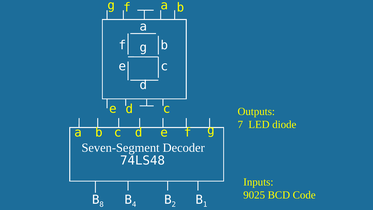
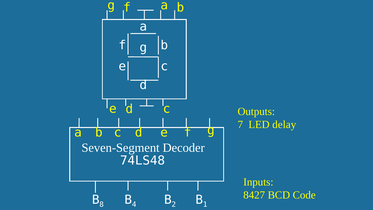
diode: diode -> delay
9025: 9025 -> 8427
